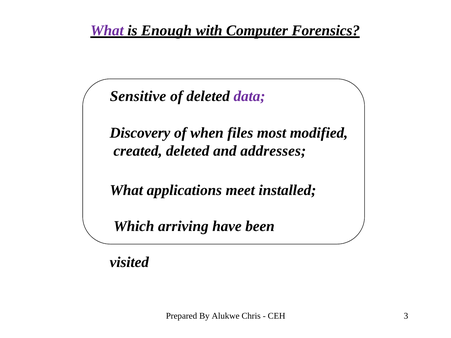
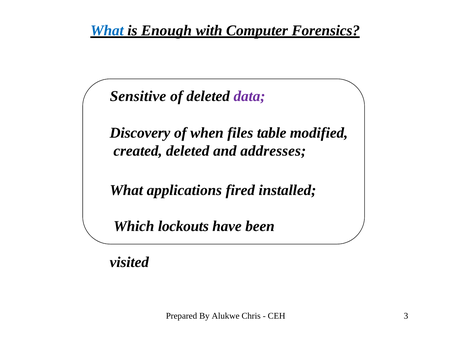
What at (107, 31) colour: purple -> blue
most: most -> table
meet: meet -> fired
arriving: arriving -> lockouts
